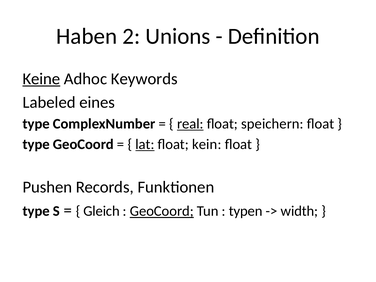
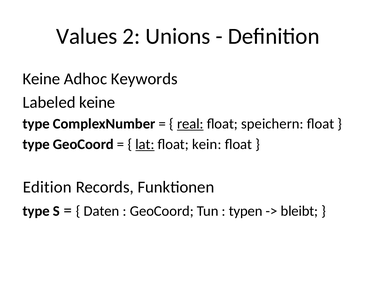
Haben: Haben -> Values
Keine at (41, 79) underline: present -> none
Labeled eines: eines -> keine
Pushen: Pushen -> Edition
Gleich: Gleich -> Daten
GeoCoord at (162, 211) underline: present -> none
width: width -> bleibt
